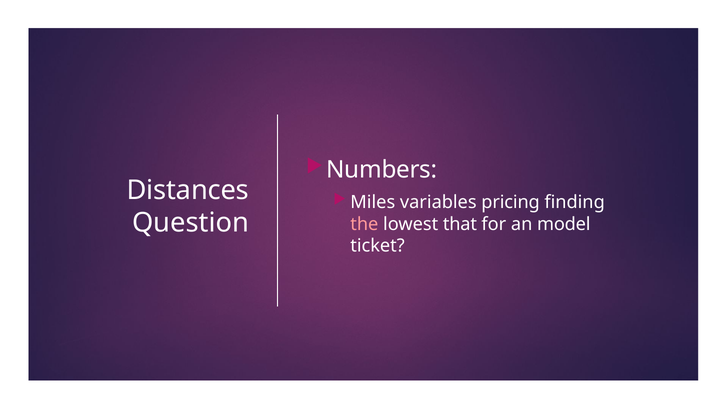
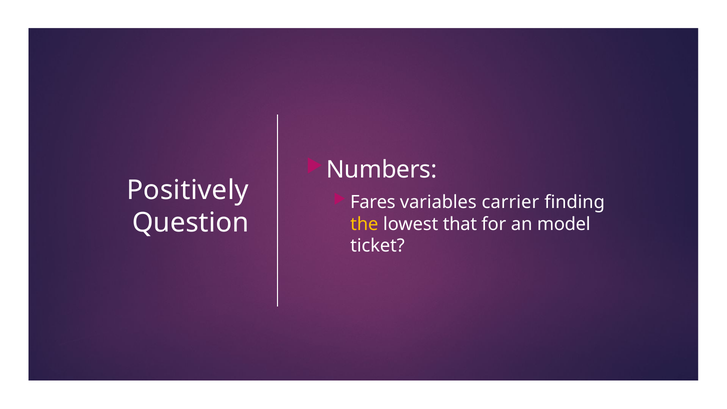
Distances: Distances -> Positively
Miles: Miles -> Fares
pricing: pricing -> carrier
the colour: pink -> yellow
